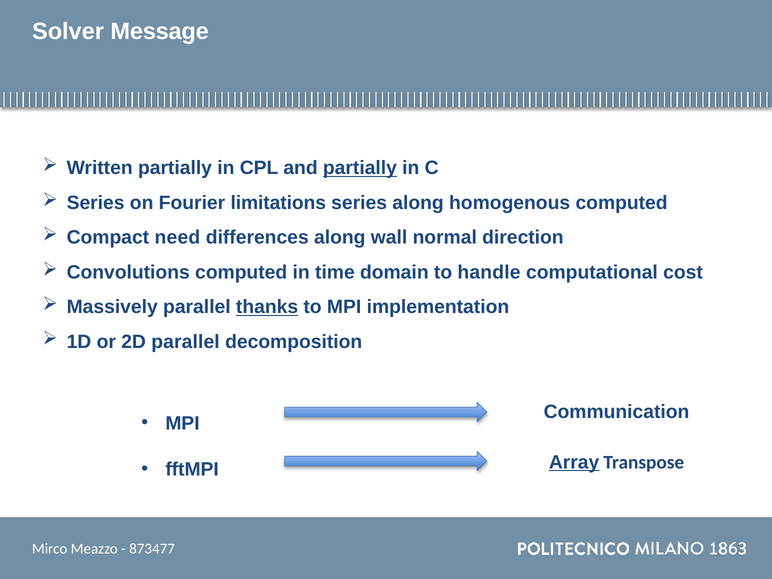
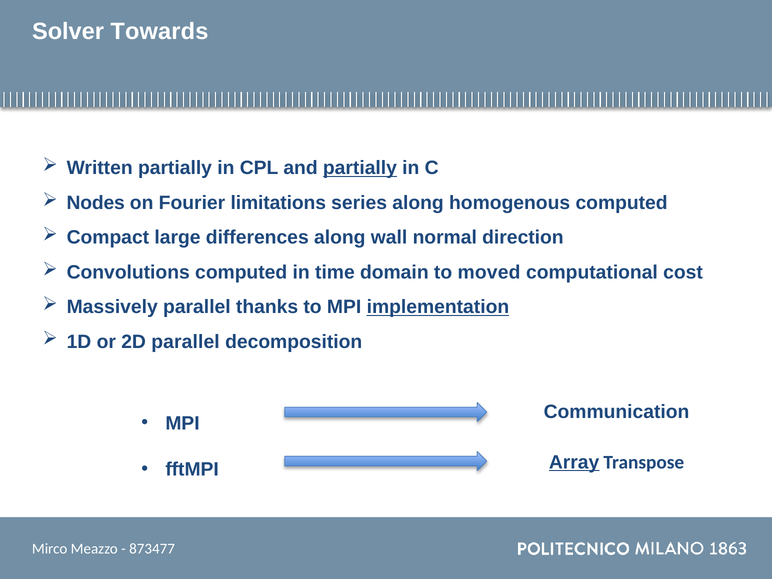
Message: Message -> Towards
Series at (96, 203): Series -> Nodes
need: need -> large
handle: handle -> moved
thanks underline: present -> none
implementation underline: none -> present
